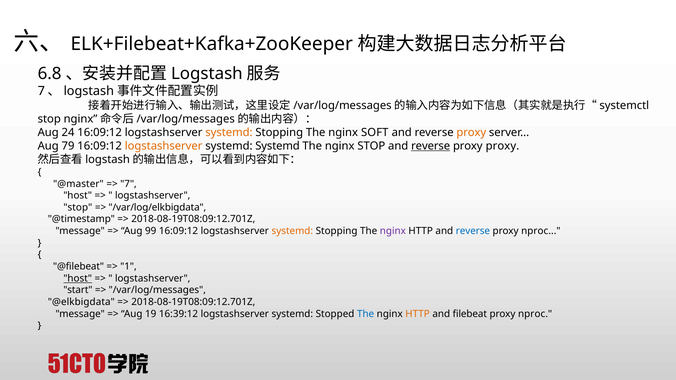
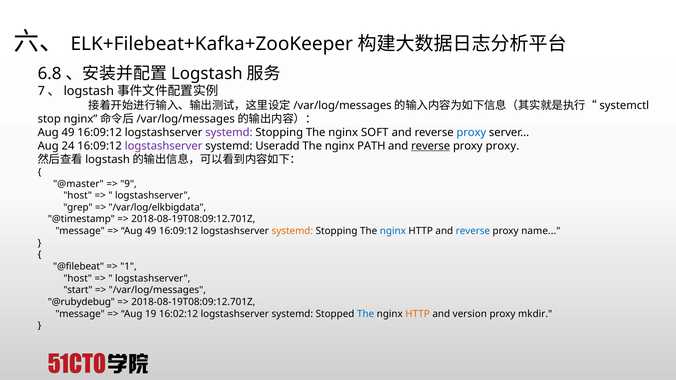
24 at (68, 132): 24 -> 49
systemd at (229, 132) colour: orange -> purple
proxy at (471, 132) colour: orange -> blue
79: 79 -> 24
logstashserver at (164, 146) colour: orange -> purple
systemd Systemd: Systemd -> Useradd
nginx STOP: STOP -> PATH
7: 7 -> 9
stop at (78, 208): stop -> grep
99 at (151, 231): 99 -> 49
nginx at (393, 231) colour: purple -> blue
nproc at (541, 231): nproc -> name
host at (78, 279) underline: present -> none
@elkbigdata: @elkbigdata -> @rubydebug
16:39:12: 16:39:12 -> 16:02:12
filebeat: filebeat -> version
nproc at (535, 314): nproc -> mkdir
